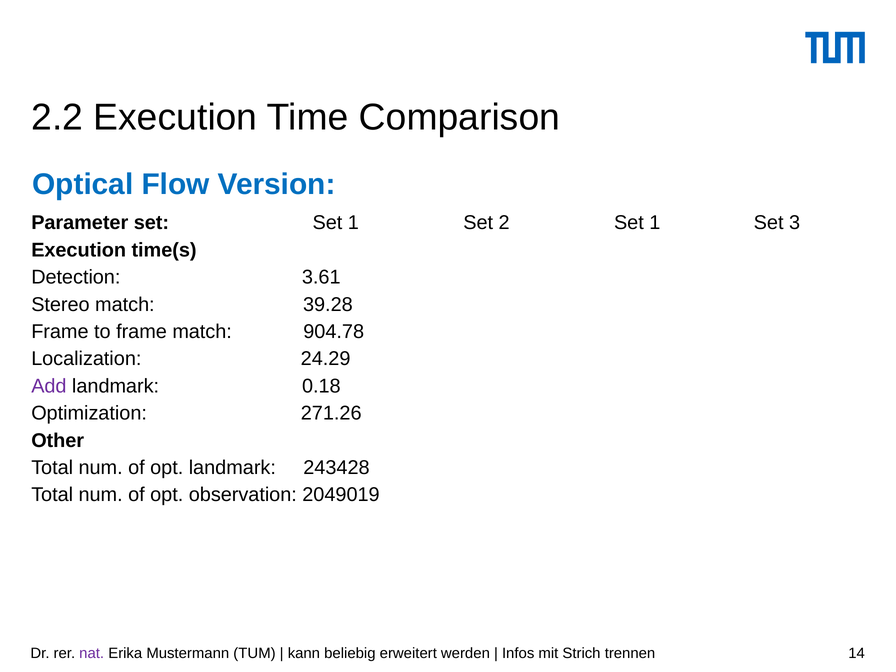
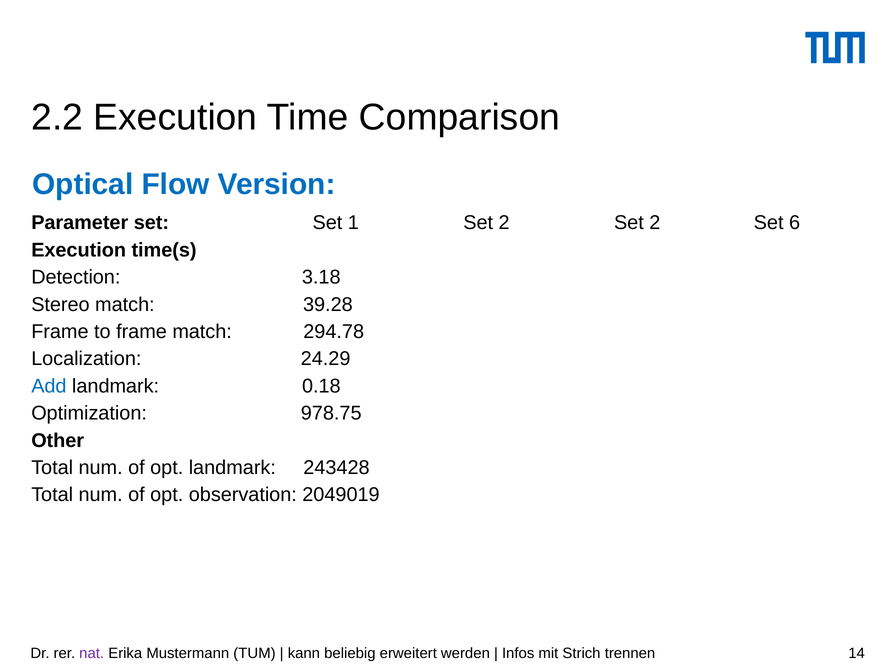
2 Set 1: 1 -> 2
3: 3 -> 6
3.61: 3.61 -> 3.18
904.78: 904.78 -> 294.78
Add colour: purple -> blue
271.26: 271.26 -> 978.75
